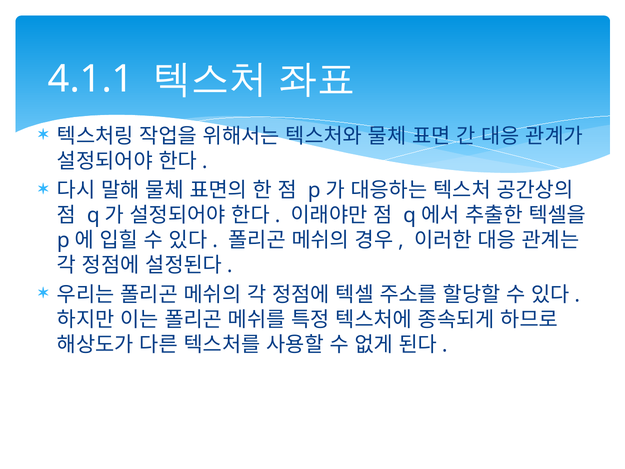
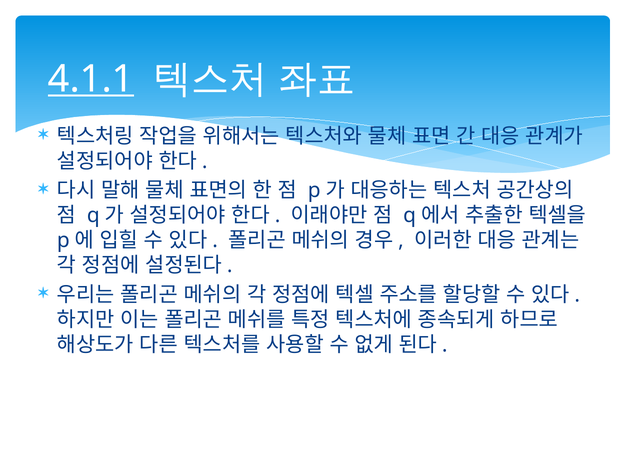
4.1.1 underline: none -> present
